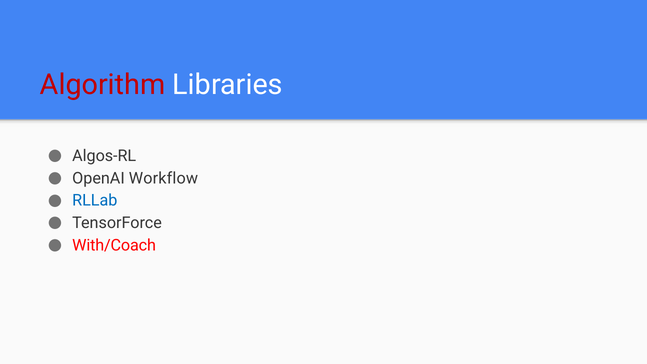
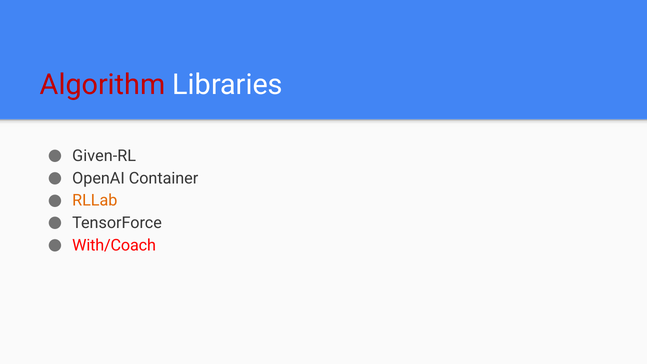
Algos-RL: Algos-RL -> Given-RL
Workflow: Workflow -> Container
RLLab colour: blue -> orange
